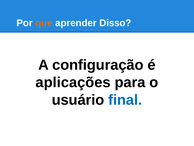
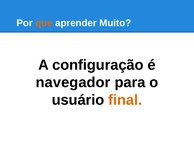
Disso: Disso -> Muito
aplicações: aplicações -> navegador
final colour: blue -> orange
